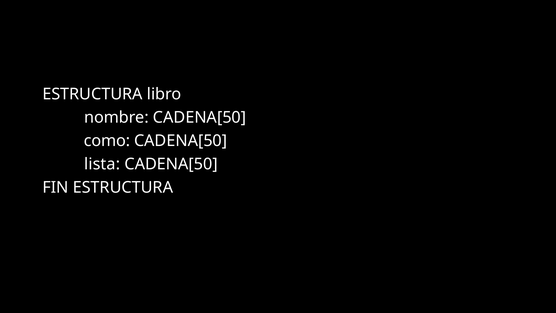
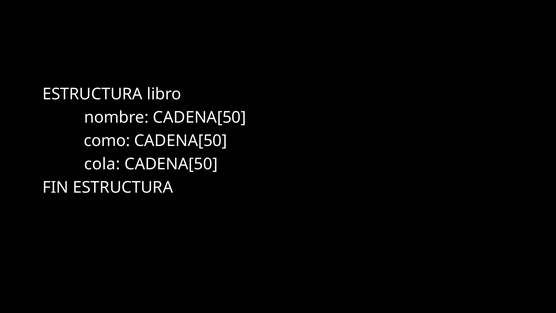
lista: lista -> cola
